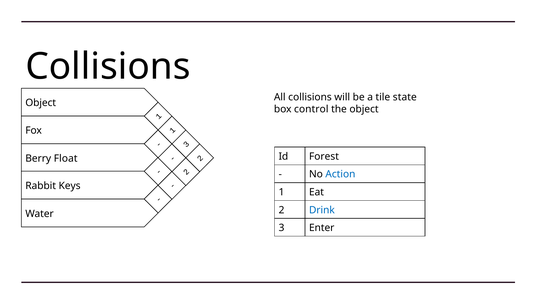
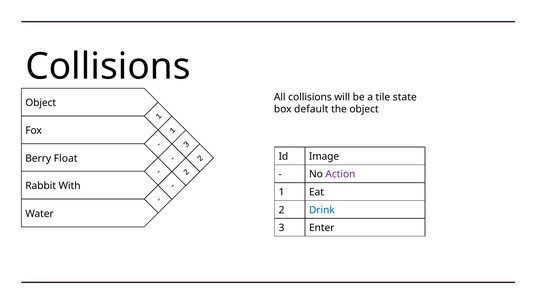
control: control -> default
Forest: Forest -> Image
Action colour: blue -> purple
Keys: Keys -> With
